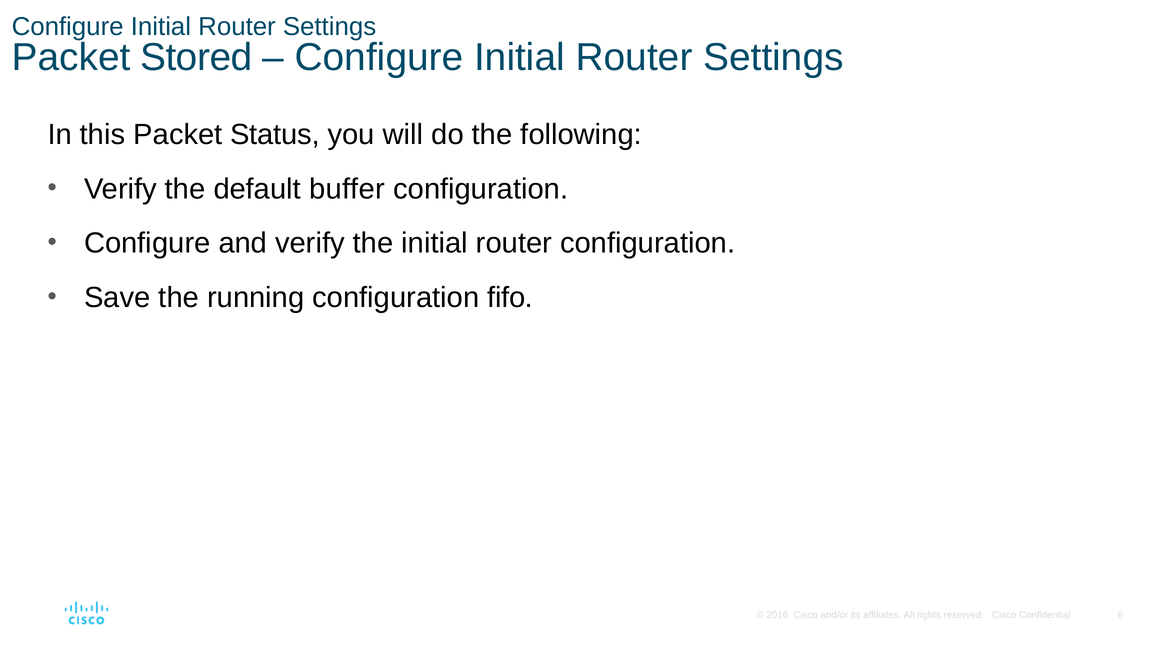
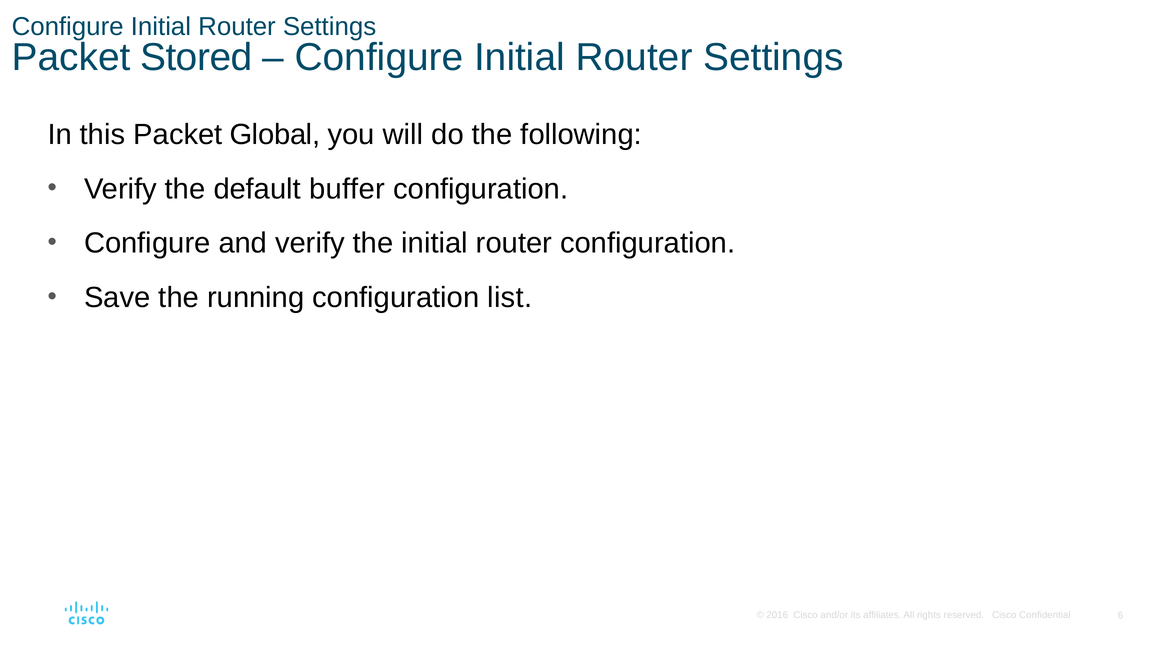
Status: Status -> Global
fifo: fifo -> list
